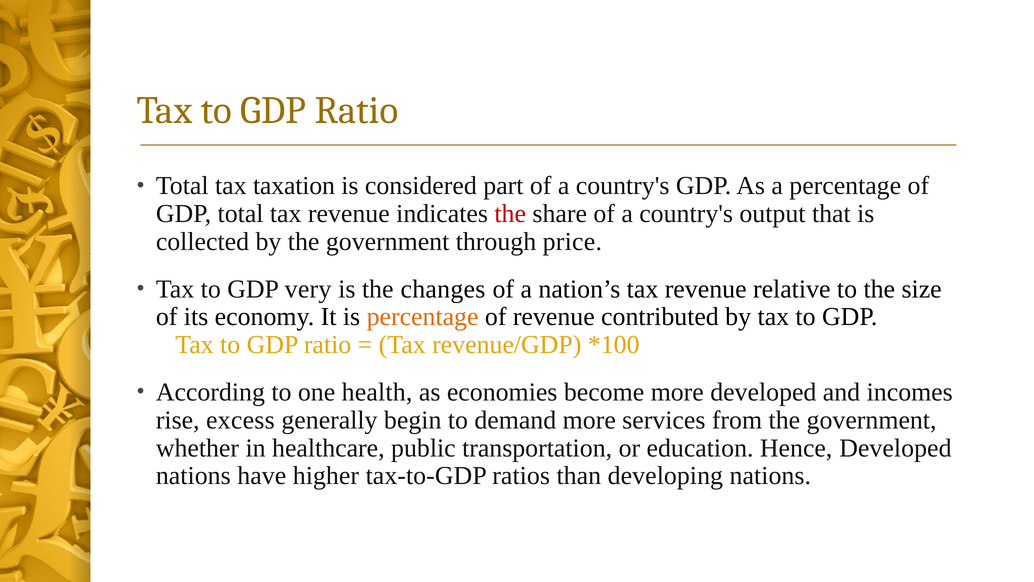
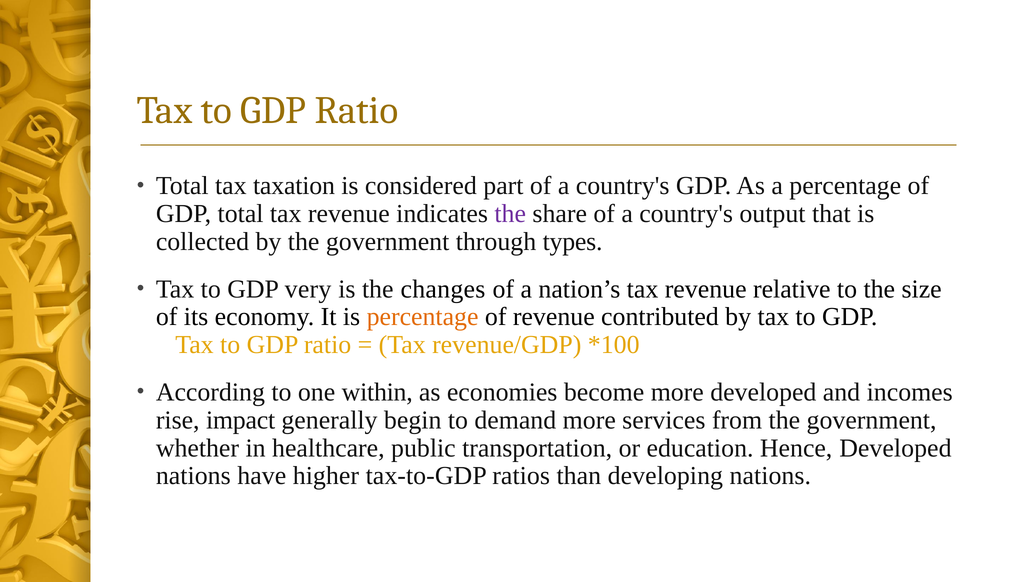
the at (510, 214) colour: red -> purple
price: price -> types
health: health -> within
excess: excess -> impact
